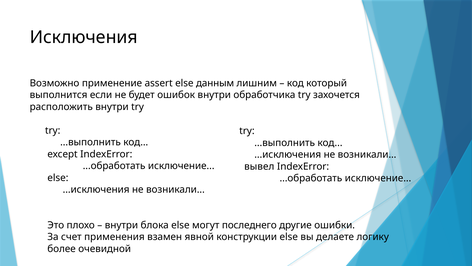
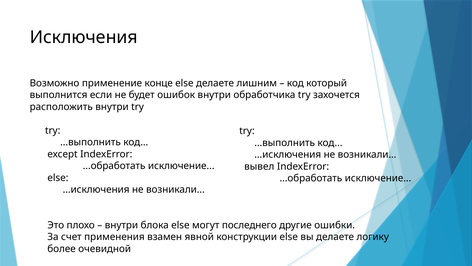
assert: assert -> конце
else данным: данным -> делаете
